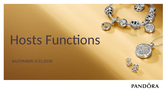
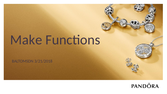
Hosts: Hosts -> Make
